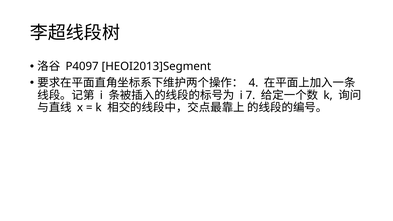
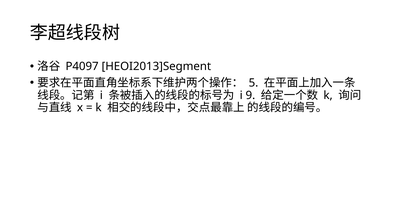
4: 4 -> 5
7: 7 -> 9
